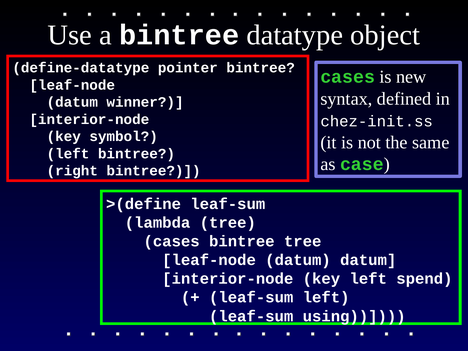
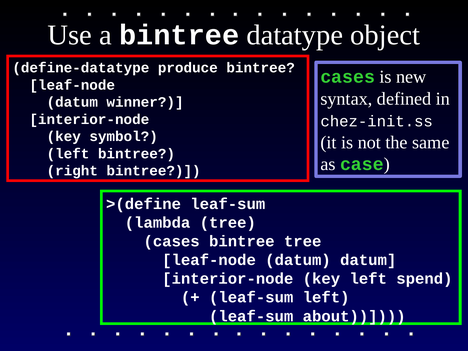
pointer: pointer -> produce
using: using -> about
